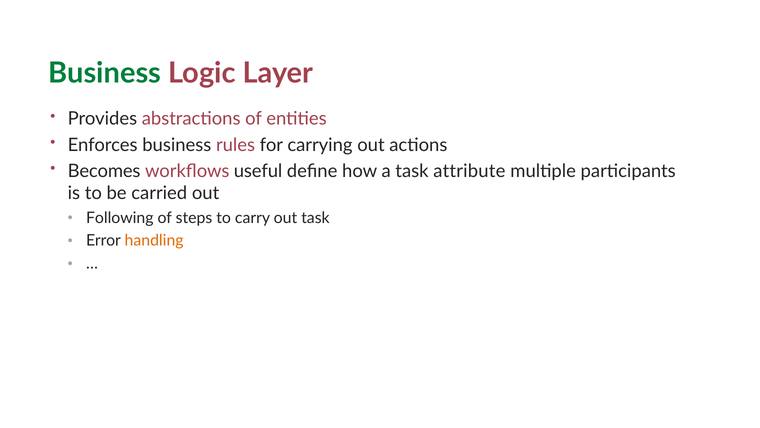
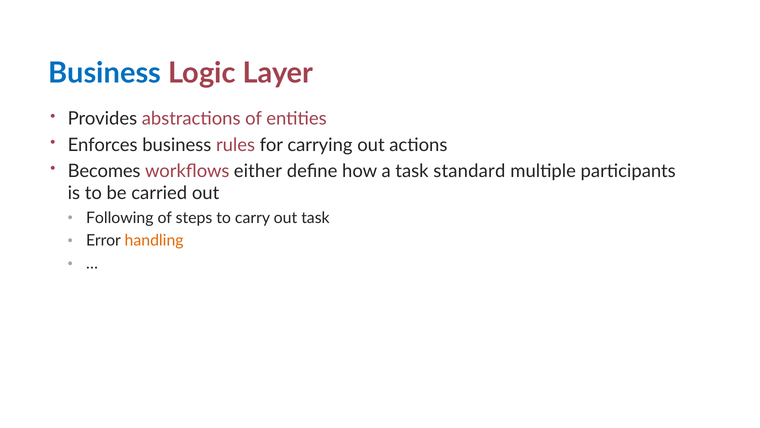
Business at (105, 73) colour: green -> blue
useful: useful -> either
attribute: attribute -> standard
